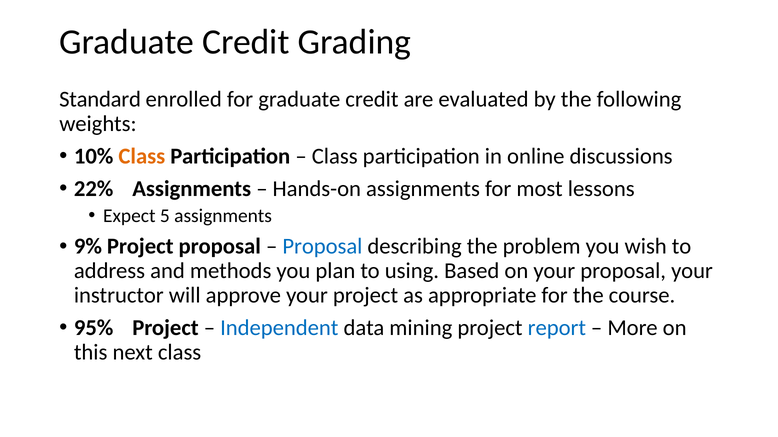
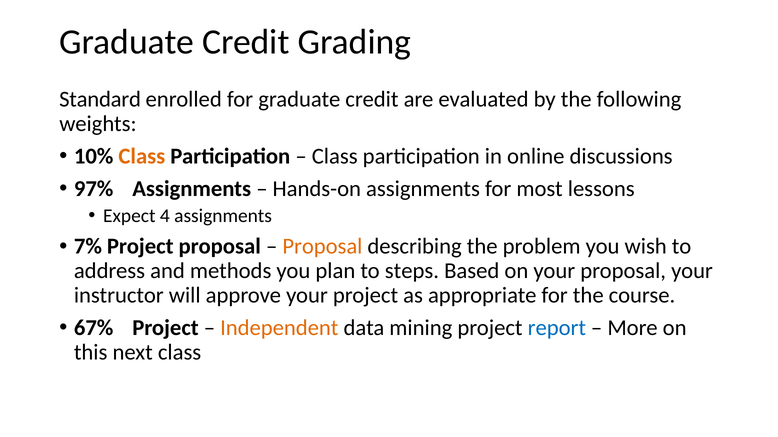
22%: 22% -> 97%
5: 5 -> 4
9%: 9% -> 7%
Proposal at (322, 247) colour: blue -> orange
using: using -> steps
95%: 95% -> 67%
Independent colour: blue -> orange
